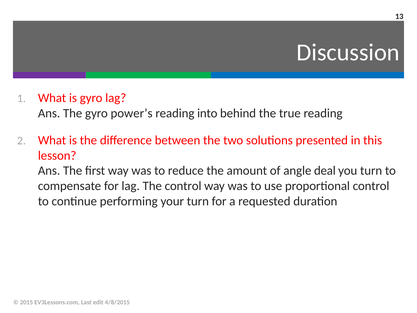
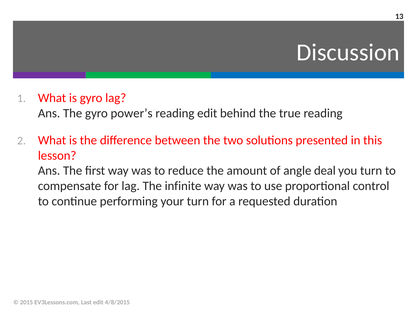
reading into: into -> edit
The control: control -> infinite
